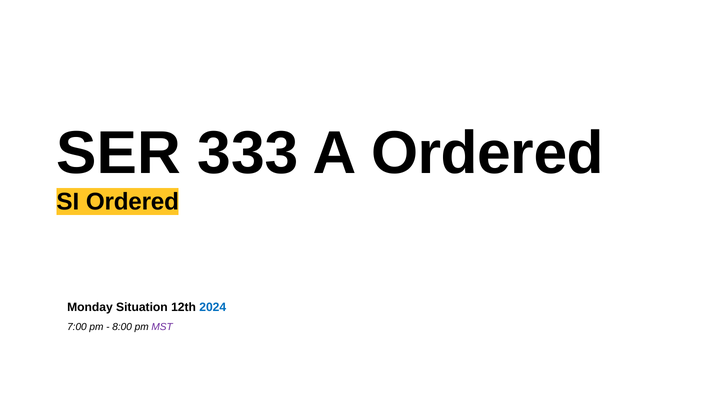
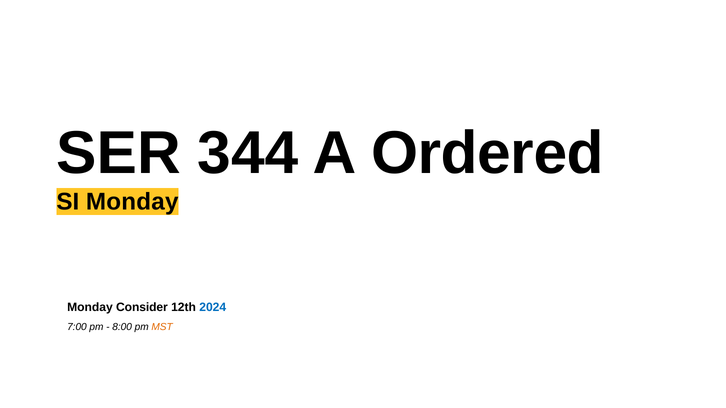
333: 333 -> 344
SI Ordered: Ordered -> Monday
Situation: Situation -> Consider
MST colour: purple -> orange
